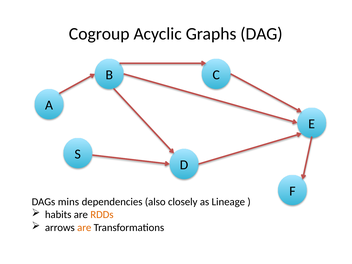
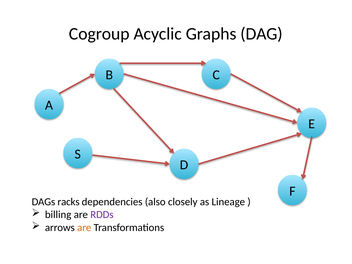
mins: mins -> racks
habits: habits -> billing
RDDs colour: orange -> purple
